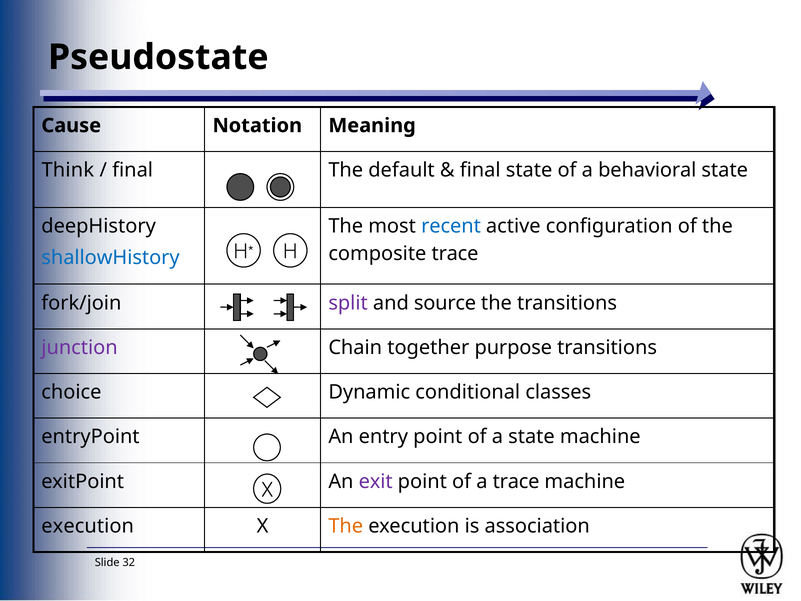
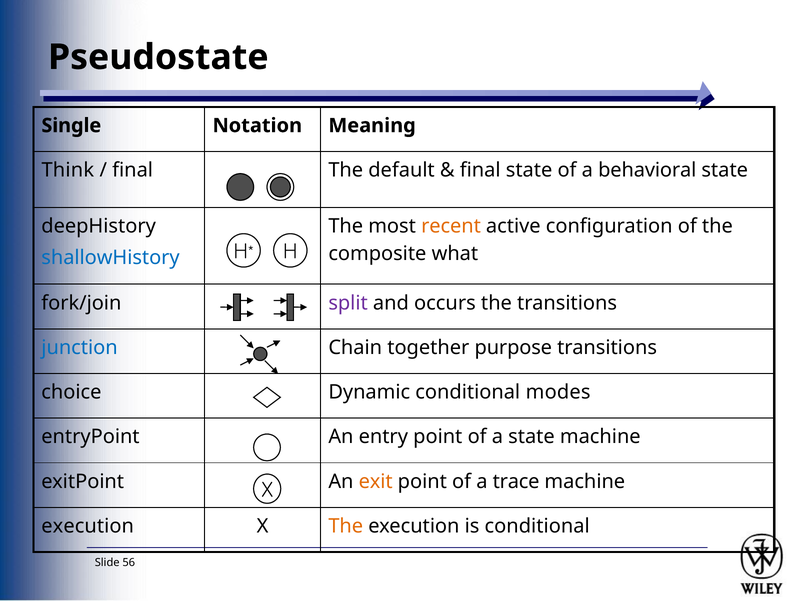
Cause: Cause -> Single
recent colour: blue -> orange
composite trace: trace -> what
source: source -> occurs
junction colour: purple -> blue
classes: classes -> modes
exit colour: purple -> orange
is association: association -> conditional
32: 32 -> 56
